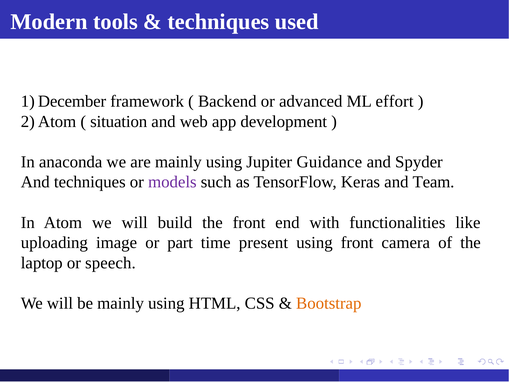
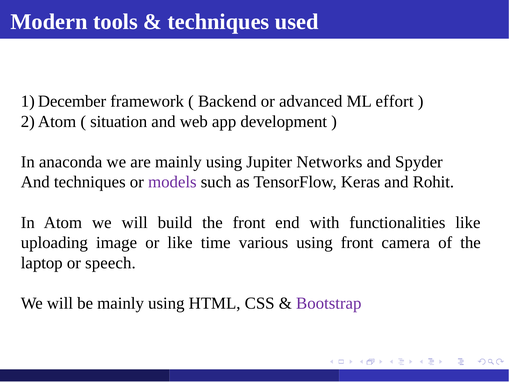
Guidance: Guidance -> Networks
Team: Team -> Rohit
or part: part -> like
present: present -> various
Bootstrap colour: orange -> purple
